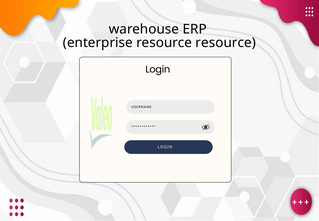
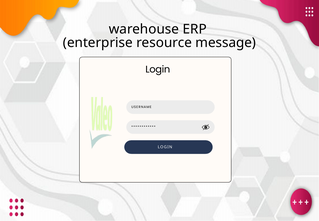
resource resource: resource -> message
